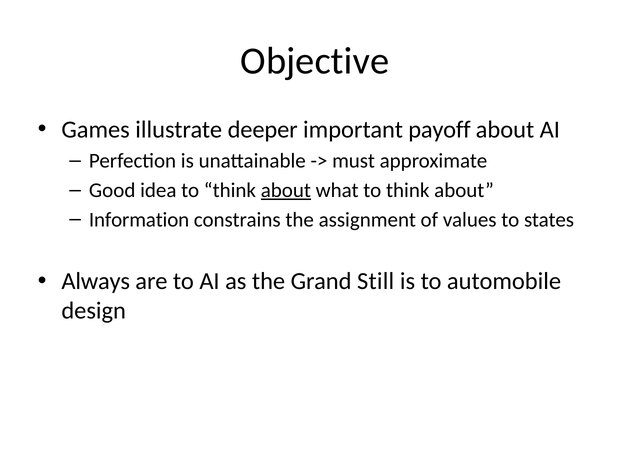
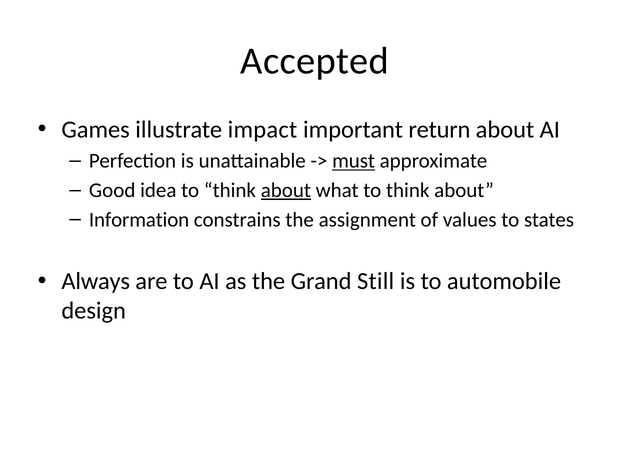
Objective: Objective -> Accepted
deeper: deeper -> impact
payoff: payoff -> return
must underline: none -> present
